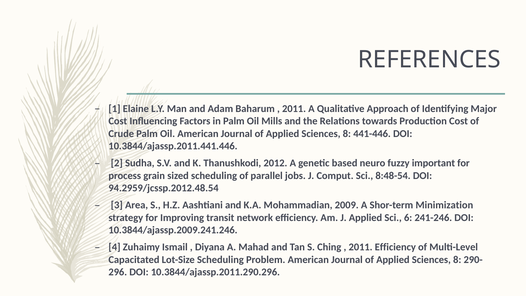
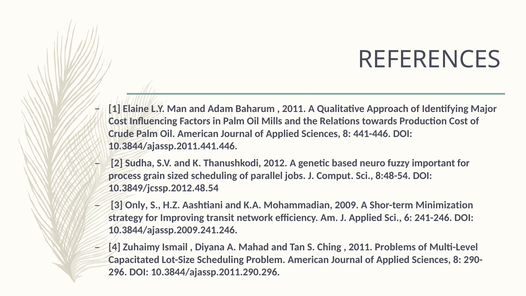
94.2959/jcssp.2012.48.54: 94.2959/jcssp.2012.48.54 -> 10.3849/jcssp.2012.48.54
Area: Area -> Only
2011 Efficiency: Efficiency -> Problems
